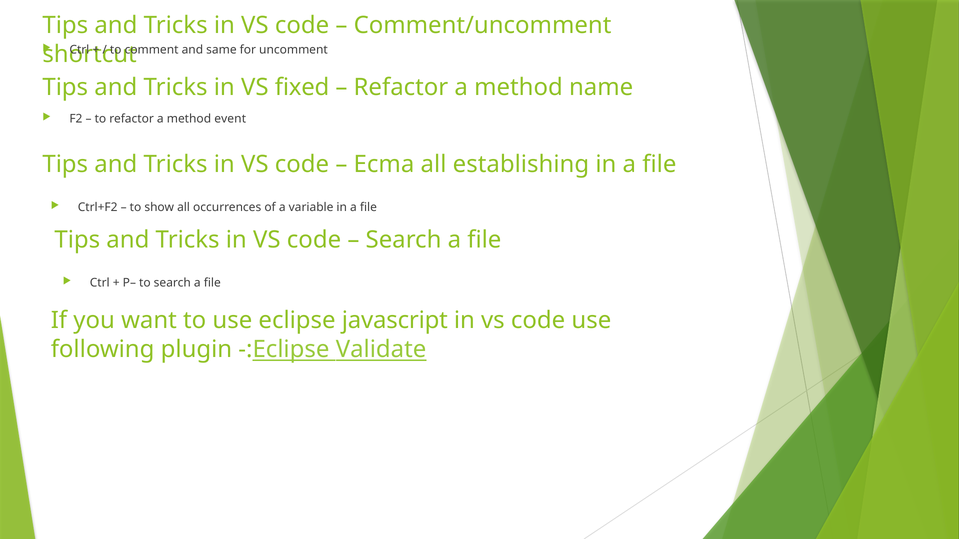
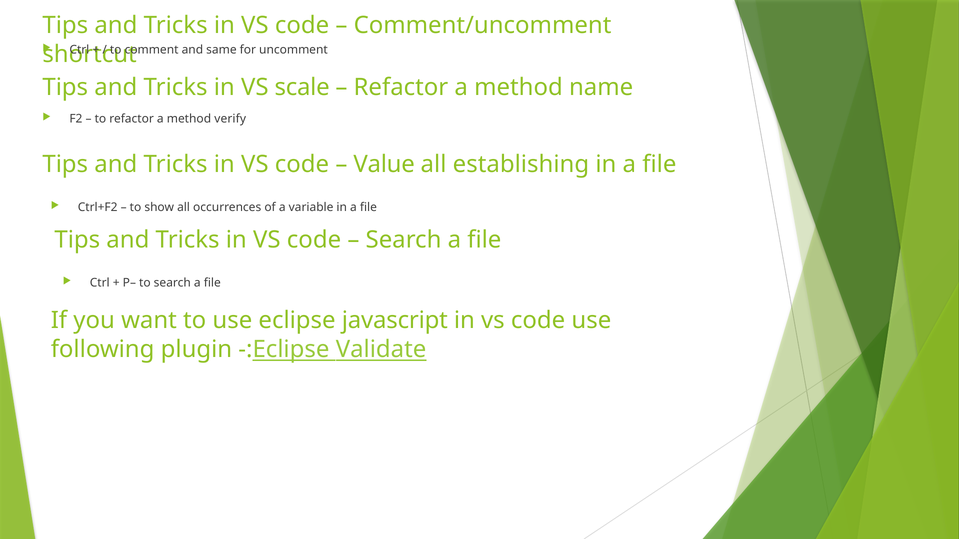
fixed: fixed -> scale
event: event -> verify
Ecma: Ecma -> Value
